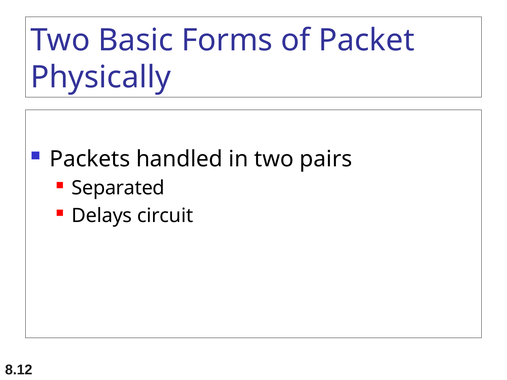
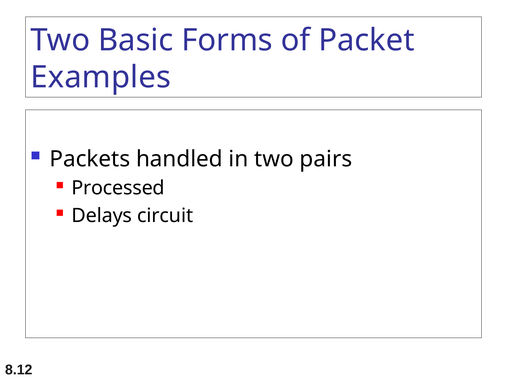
Physically: Physically -> Examples
Separated: Separated -> Processed
